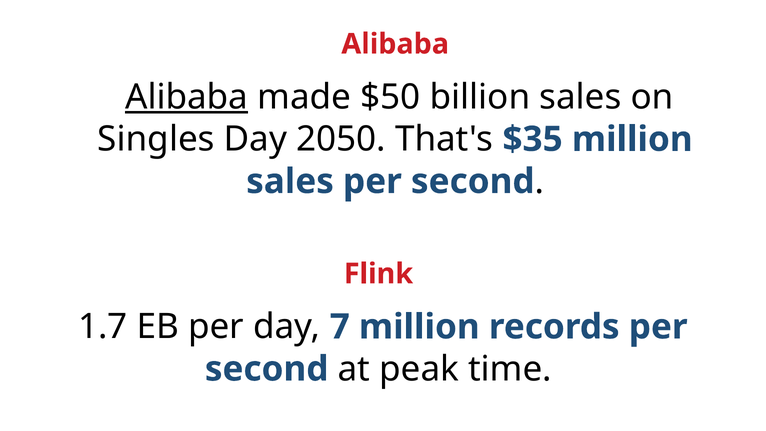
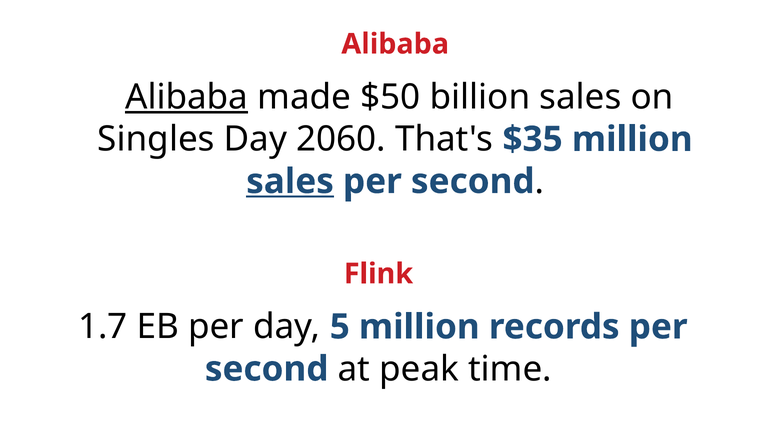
2050: 2050 -> 2060
sales at (290, 181) underline: none -> present
7: 7 -> 5
